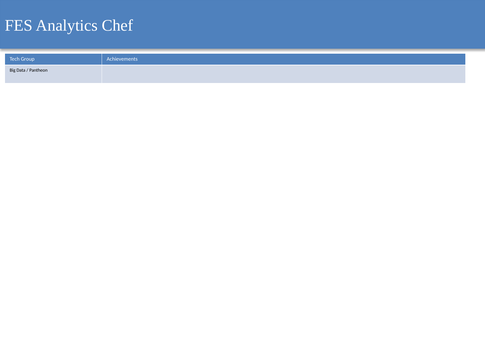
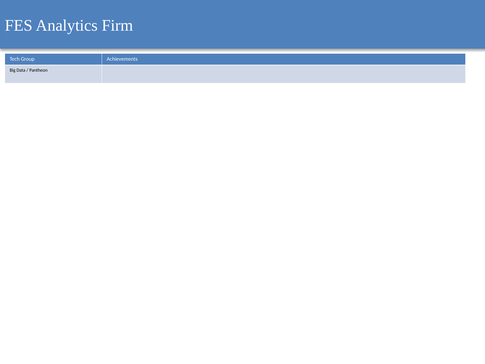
Chef: Chef -> Firm
